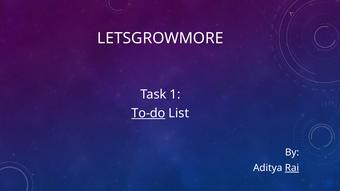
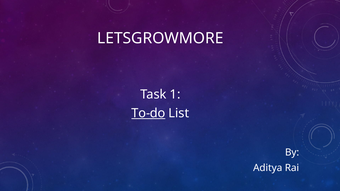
Rai underline: present -> none
